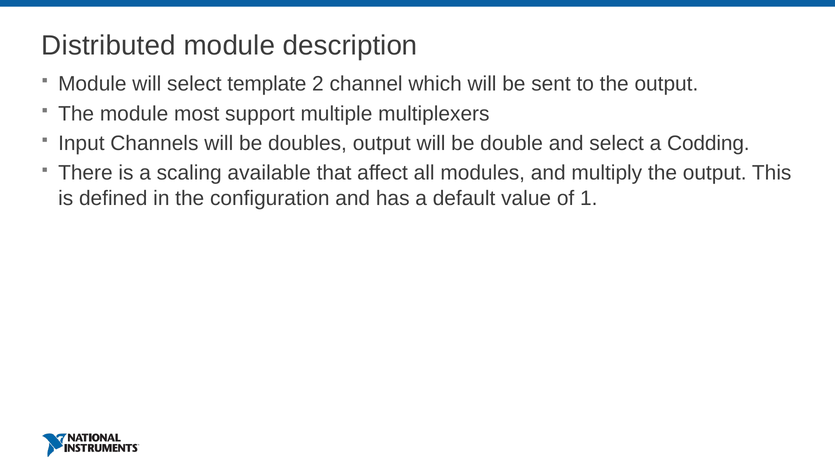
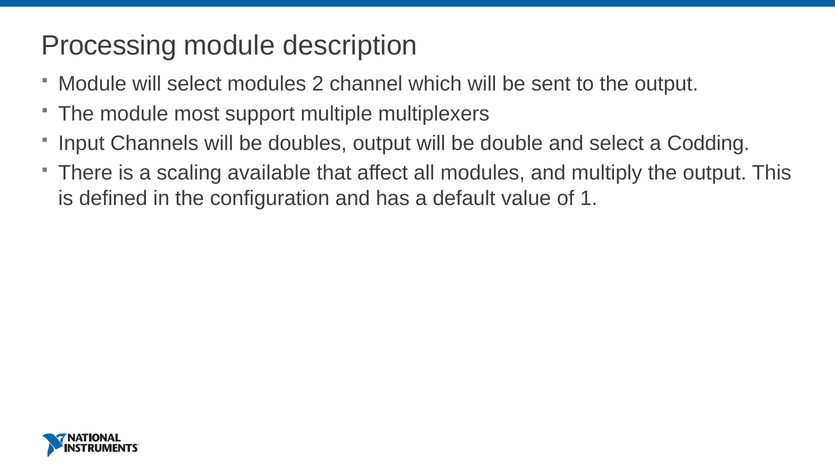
Distributed: Distributed -> Processing
select template: template -> modules
